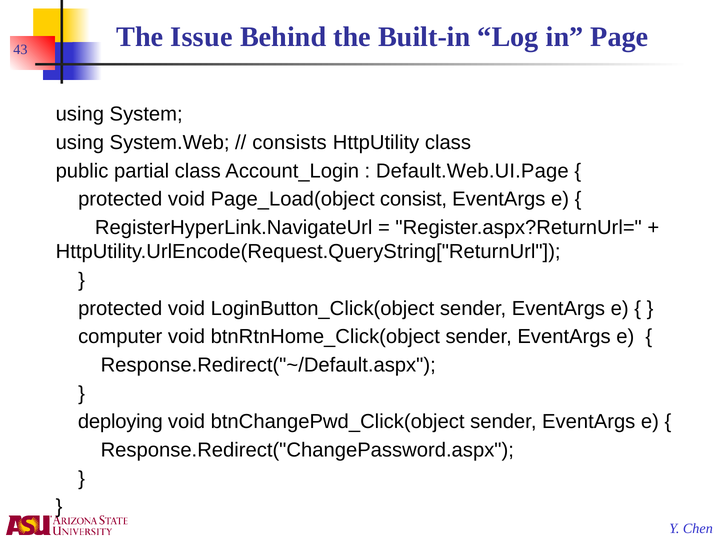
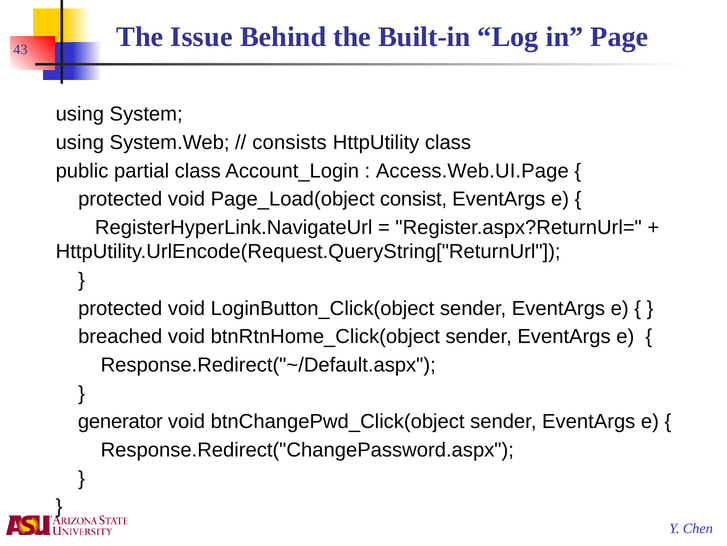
Default.Web.UI.Page: Default.Web.UI.Page -> Access.Web.UI.Page
computer: computer -> breached
deploying: deploying -> generator
